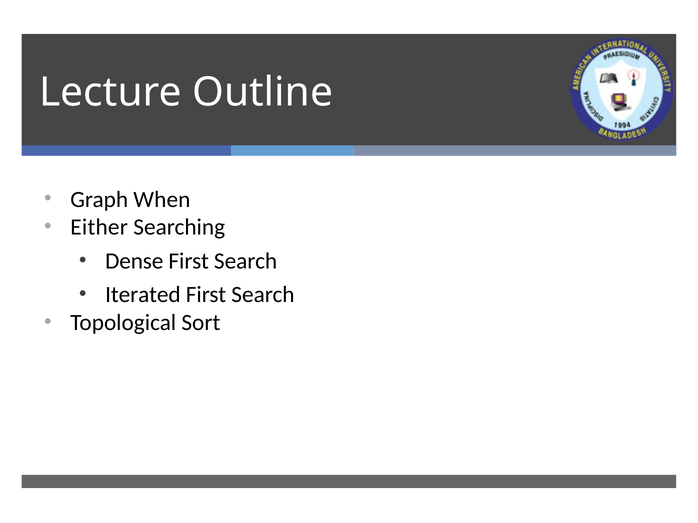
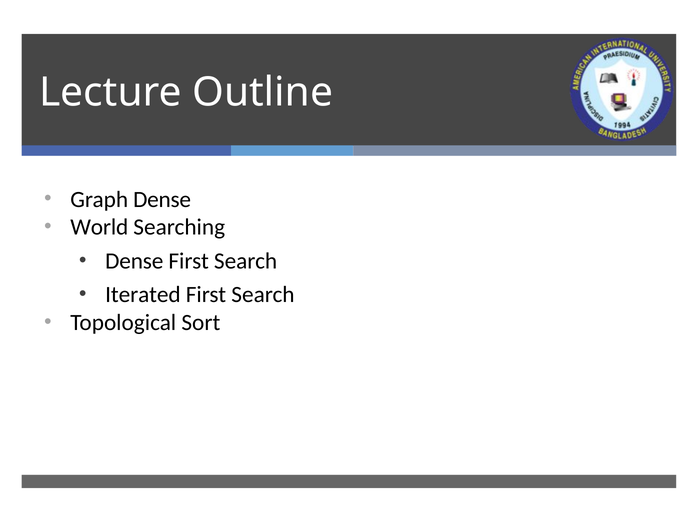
Graph When: When -> Dense
Either: Either -> World
